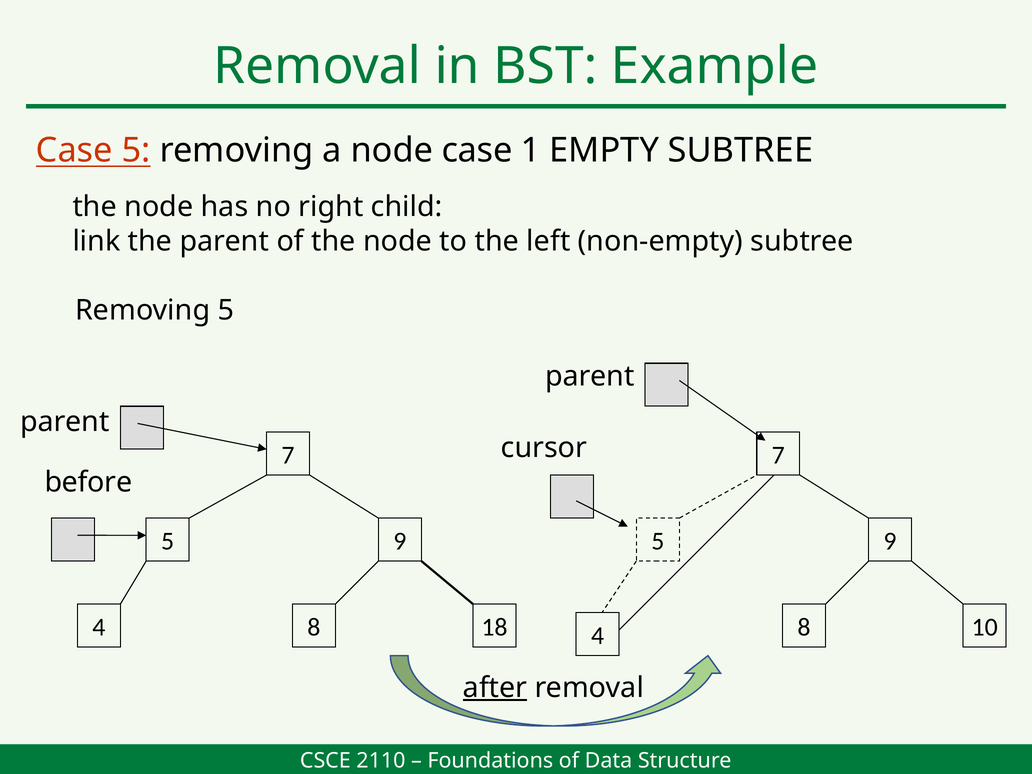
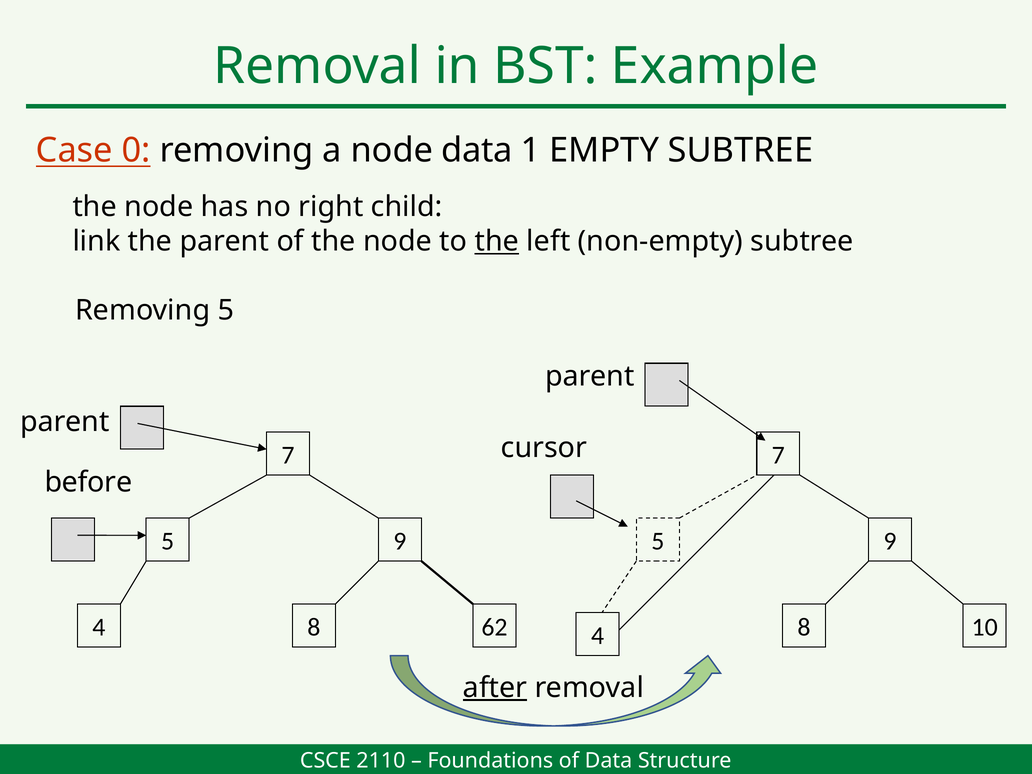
Case 5: 5 -> 0
node case: case -> data
the at (497, 241) underline: none -> present
18: 18 -> 62
